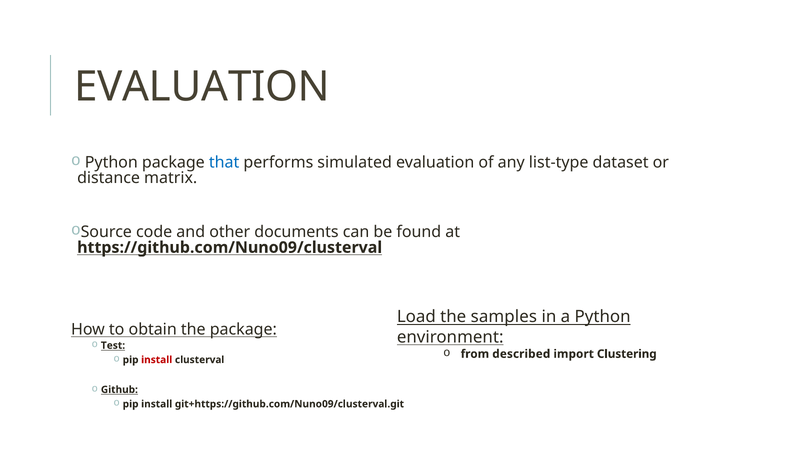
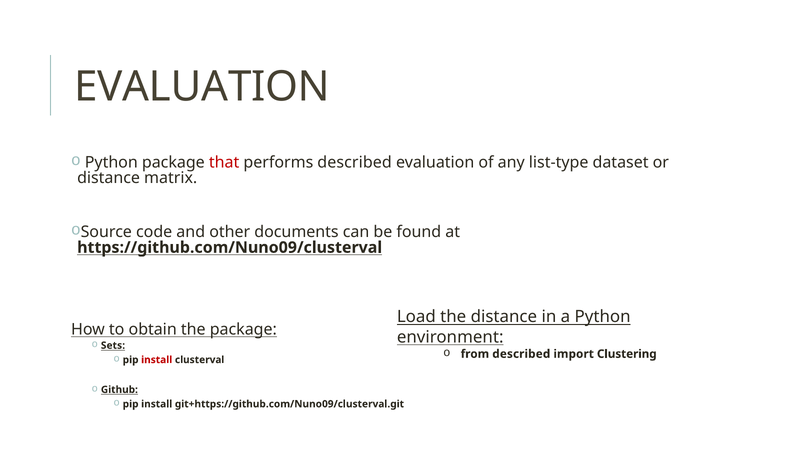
that colour: blue -> red
performs simulated: simulated -> described
the samples: samples -> distance
Test: Test -> Sets
